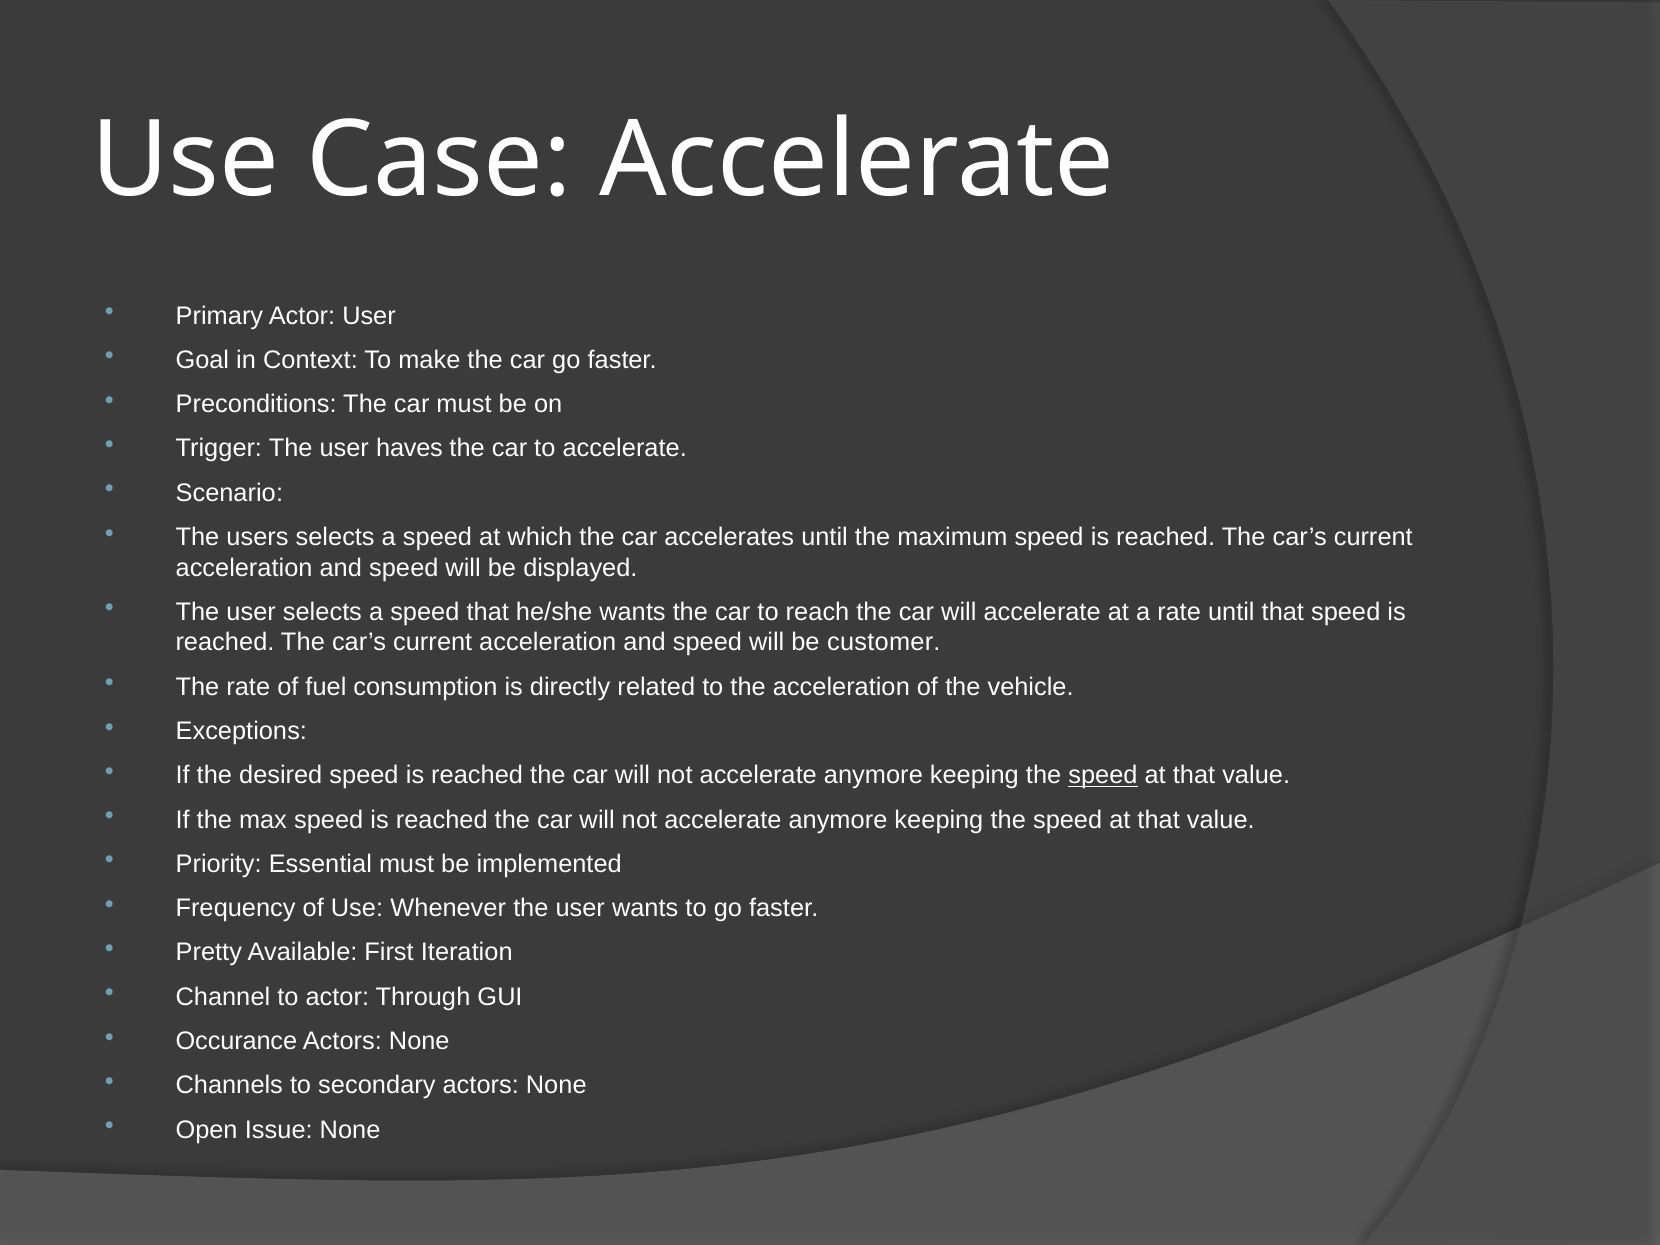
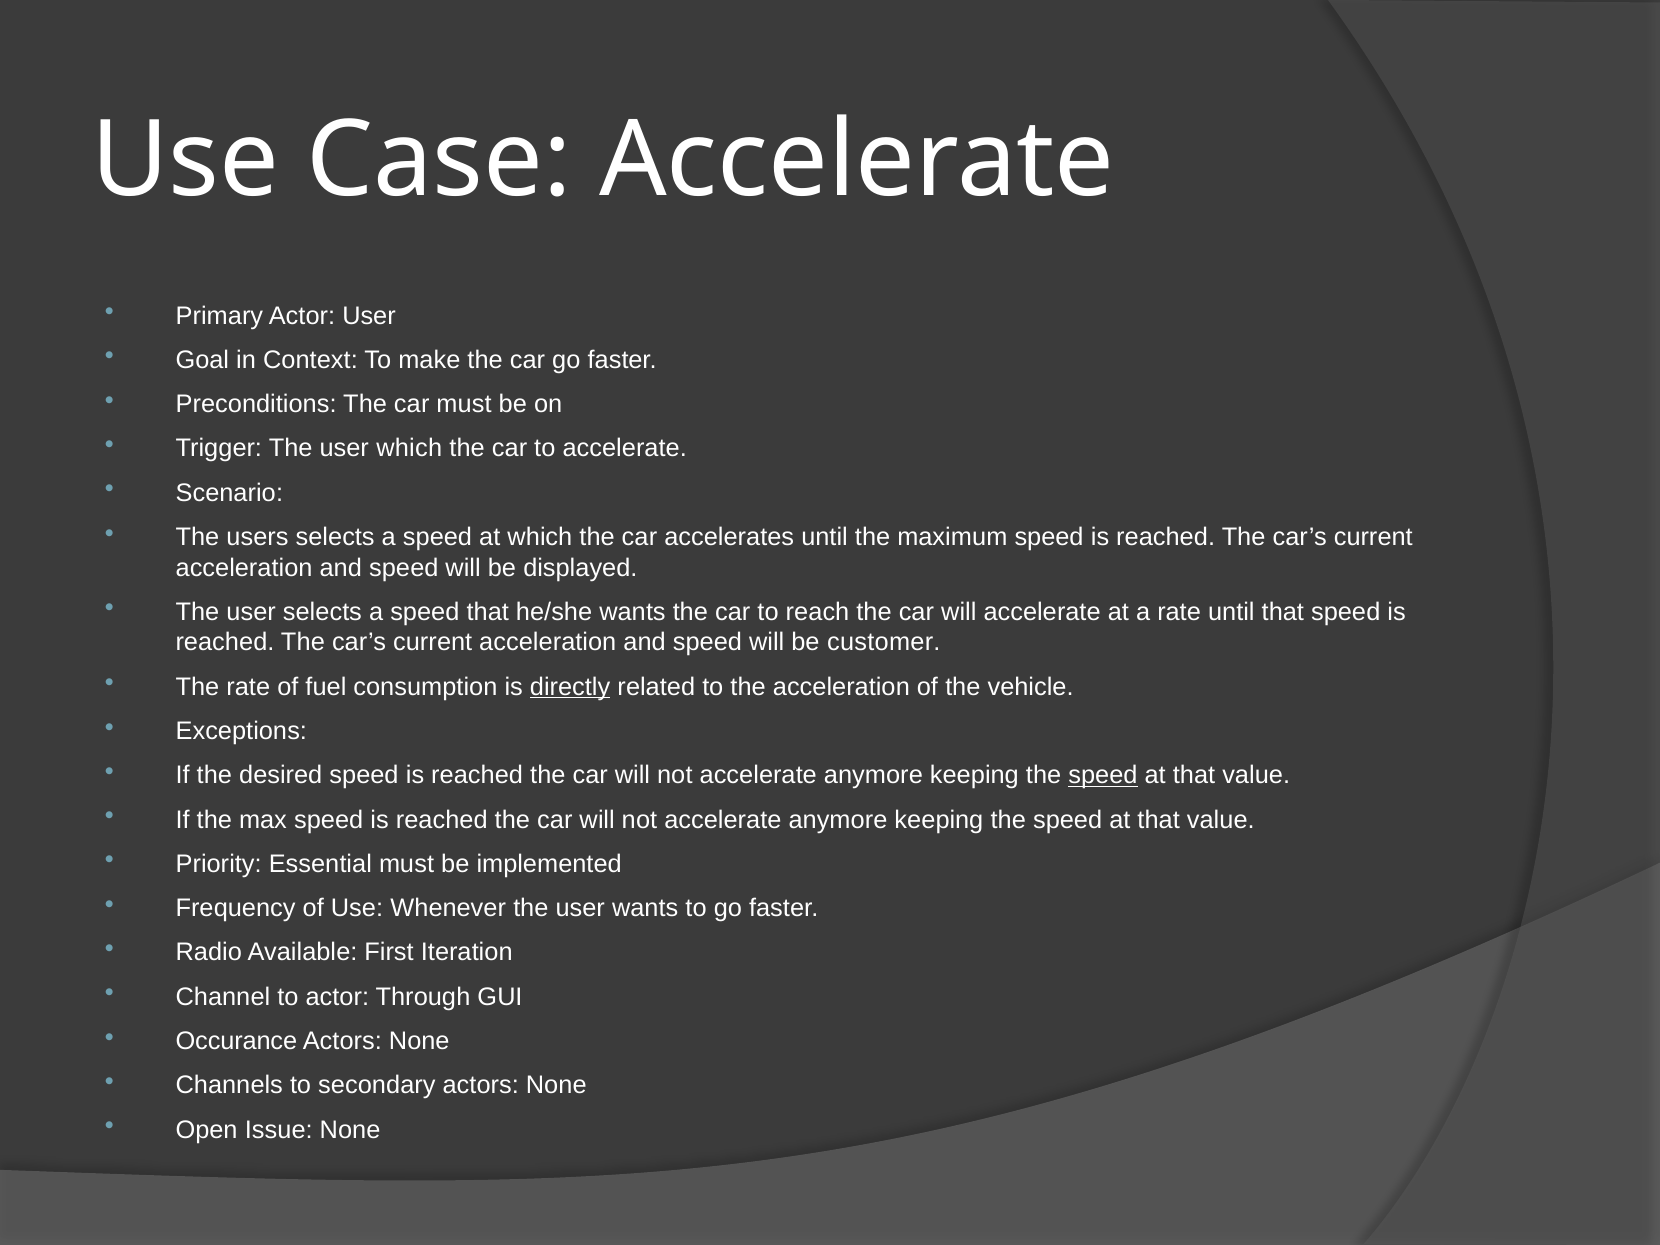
user haves: haves -> which
directly underline: none -> present
Pretty: Pretty -> Radio
